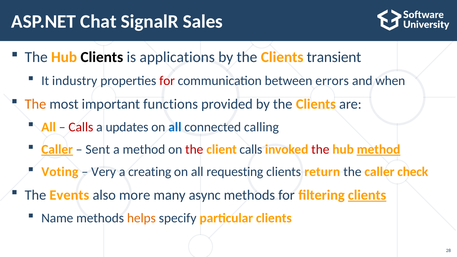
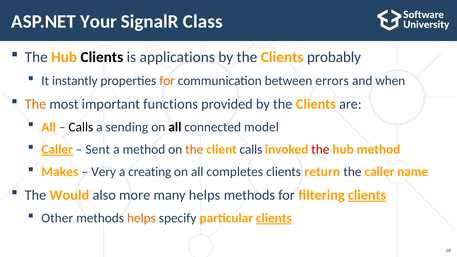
Chat: Chat -> Your
Sales: Sales -> Class
transient: transient -> probably
industry: industry -> instantly
for at (167, 81) colour: red -> orange
Calls at (81, 127) colour: red -> black
updates: updates -> sending
all at (175, 127) colour: blue -> black
calling: calling -> model
the at (194, 149) colour: red -> orange
method at (379, 149) underline: present -> none
Voting: Voting -> Makes
requesting: requesting -> completes
check: check -> name
Events: Events -> Would
many async: async -> helps
Name: Name -> Other
clients at (274, 218) underline: none -> present
